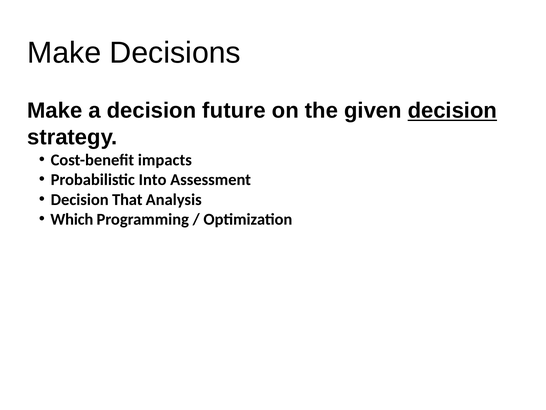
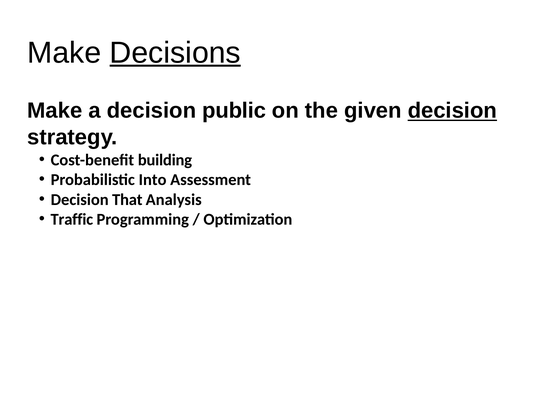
Decisions underline: none -> present
future: future -> public
impacts: impacts -> building
Which: Which -> Traffic
